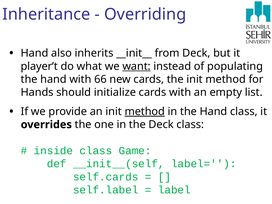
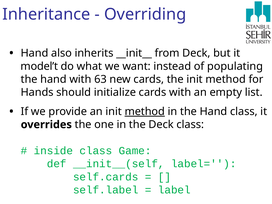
player’t: player’t -> model’t
want underline: present -> none
66: 66 -> 63
